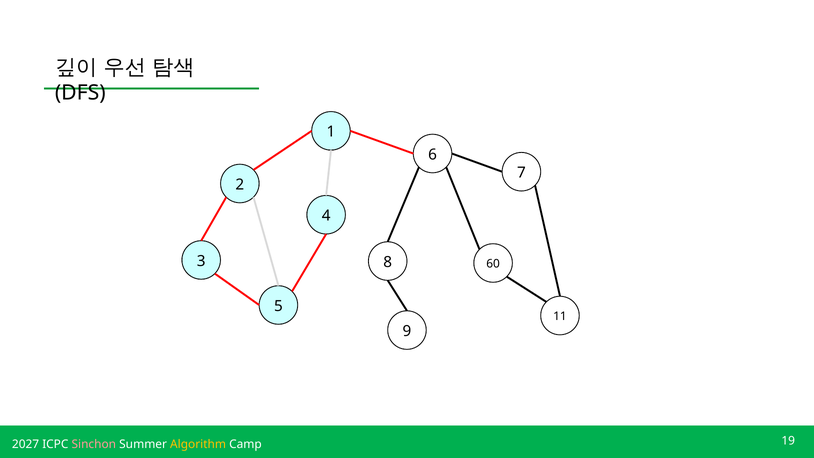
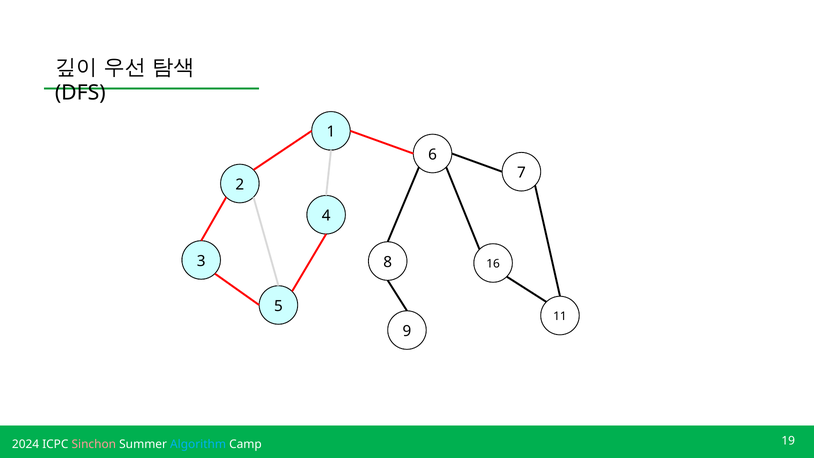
60: 60 -> 16
2027: 2027 -> 2024
Algorithm colour: yellow -> light blue
